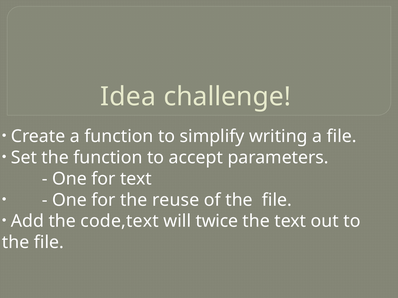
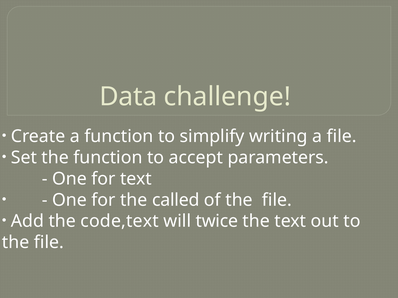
Idea: Idea -> Data
reuse: reuse -> called
